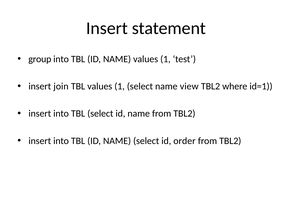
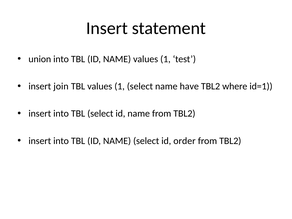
group: group -> union
view: view -> have
